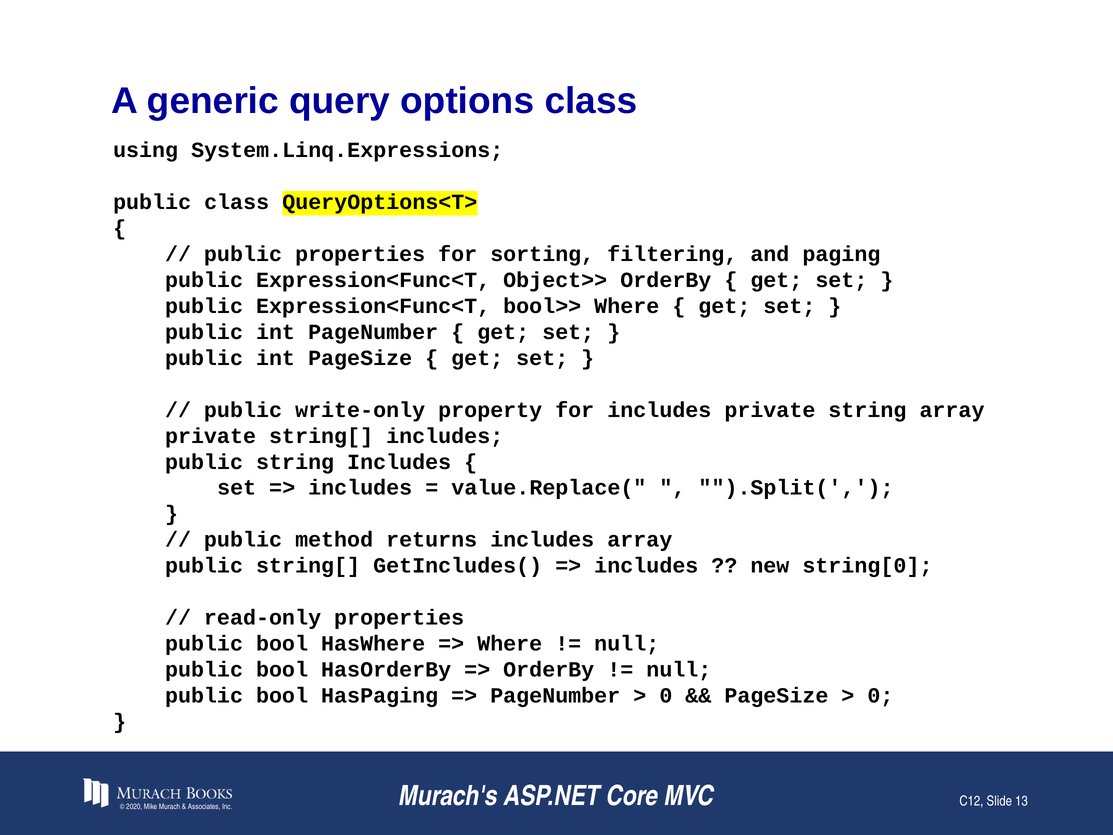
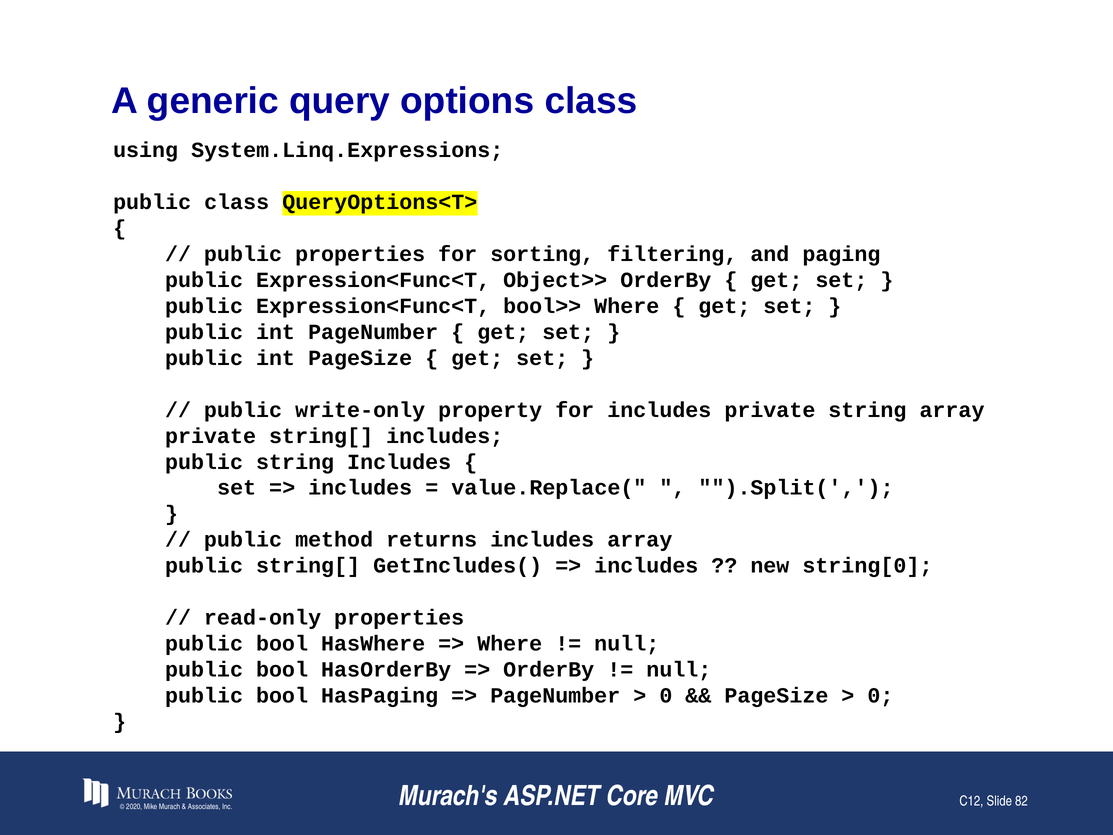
13: 13 -> 82
